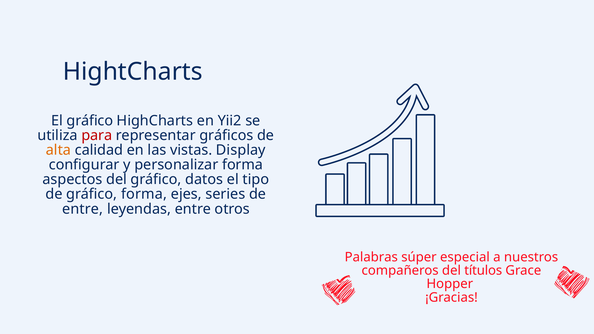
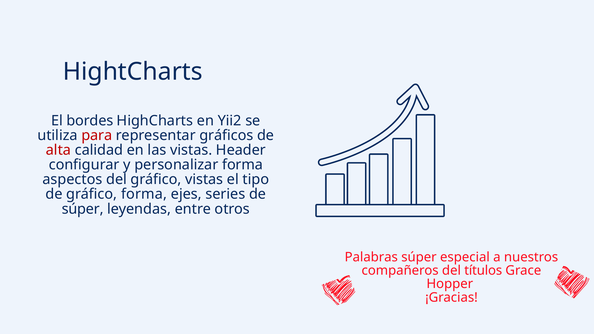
El gráfico: gráfico -> bordes
alta colour: orange -> red
Display: Display -> Header
gráfico datos: datos -> vistas
entre at (83, 209): entre -> súper
